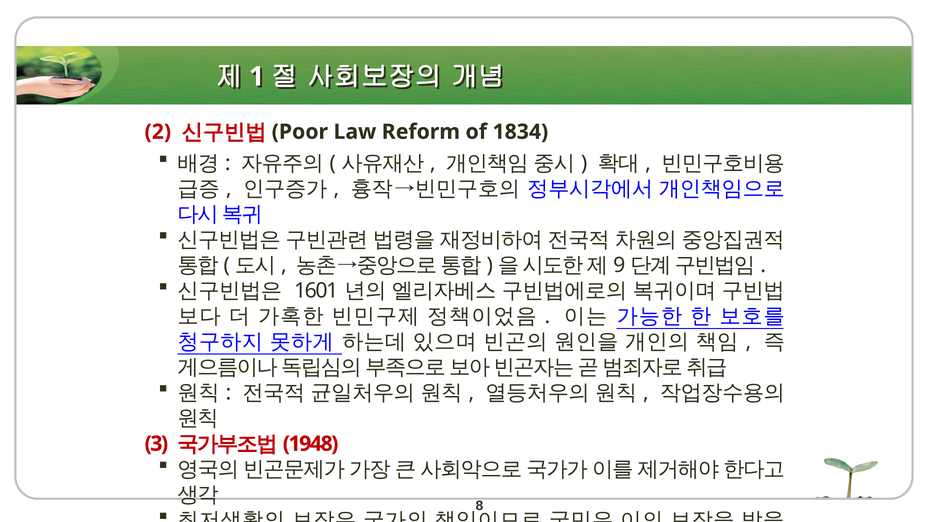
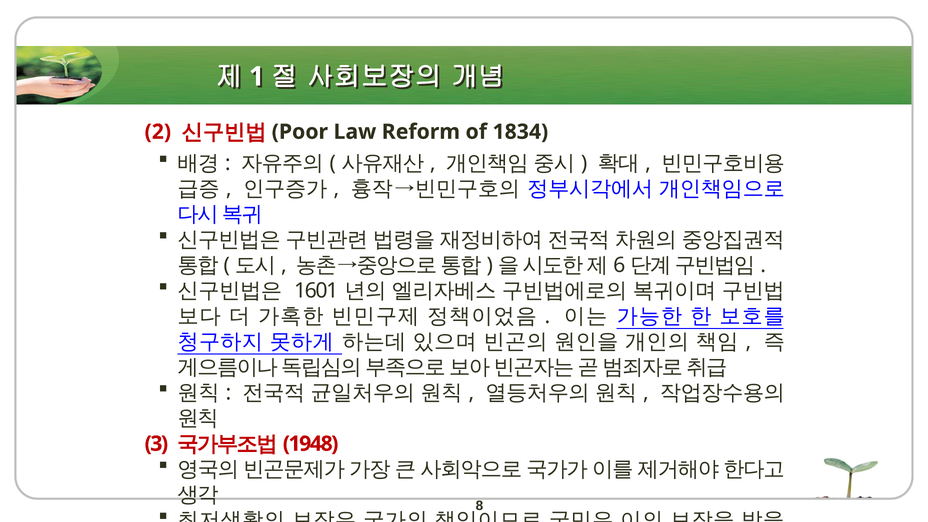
9: 9 -> 6
